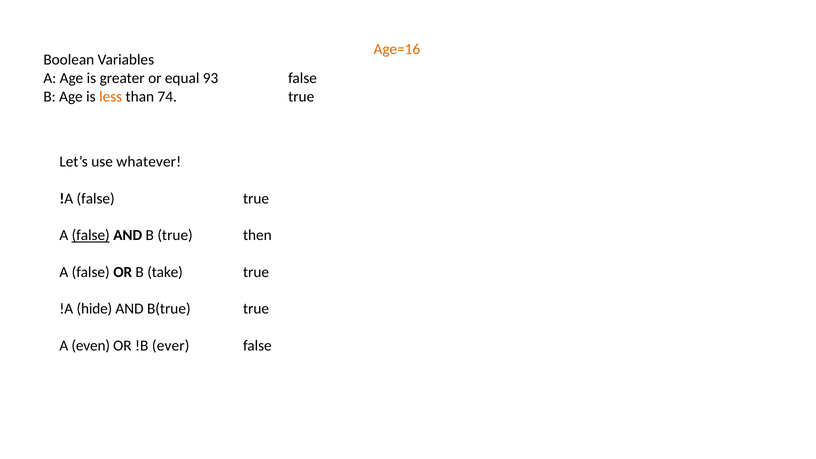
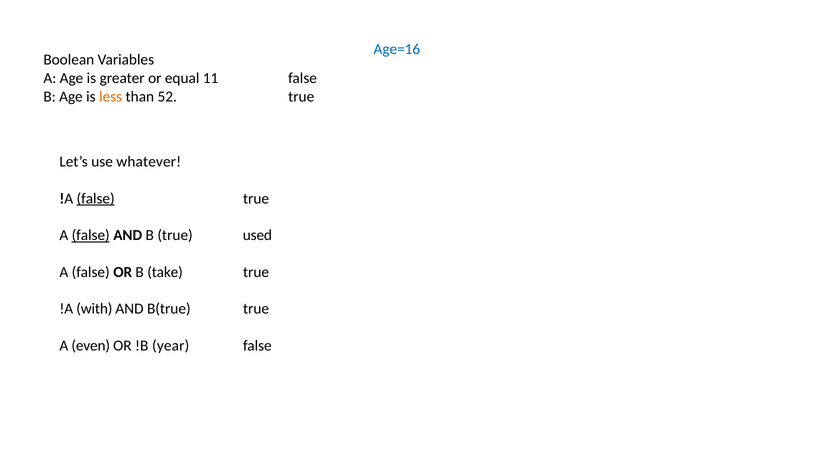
Age=16 colour: orange -> blue
93: 93 -> 11
74: 74 -> 52
false at (96, 199) underline: none -> present
then: then -> used
hide: hide -> with
ever: ever -> year
